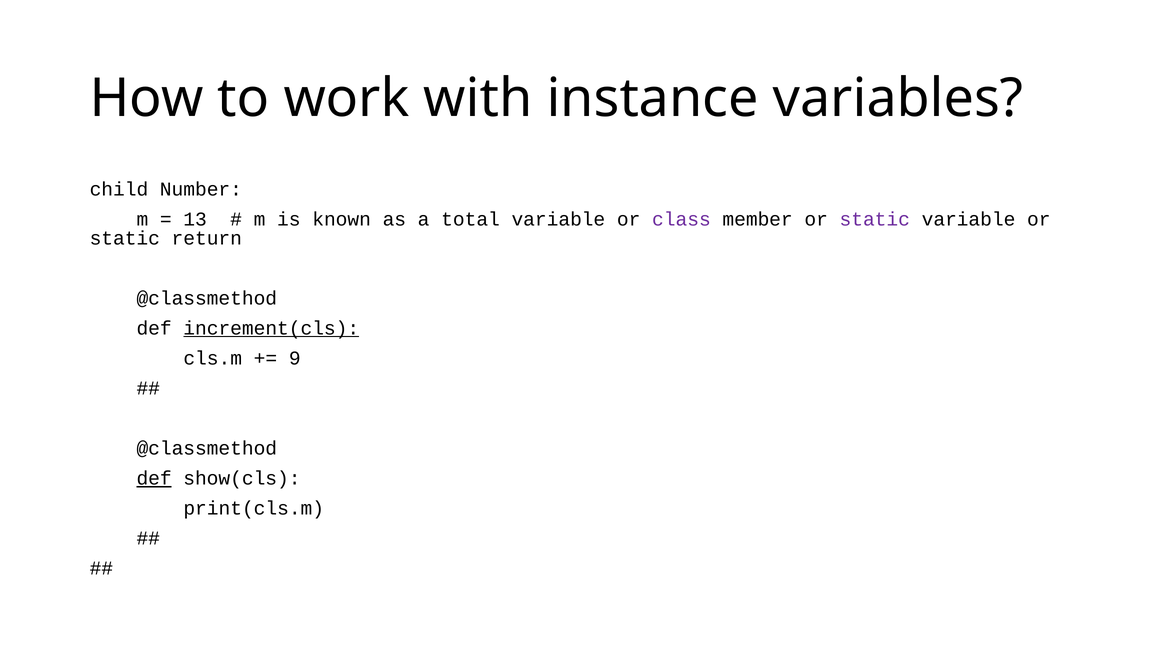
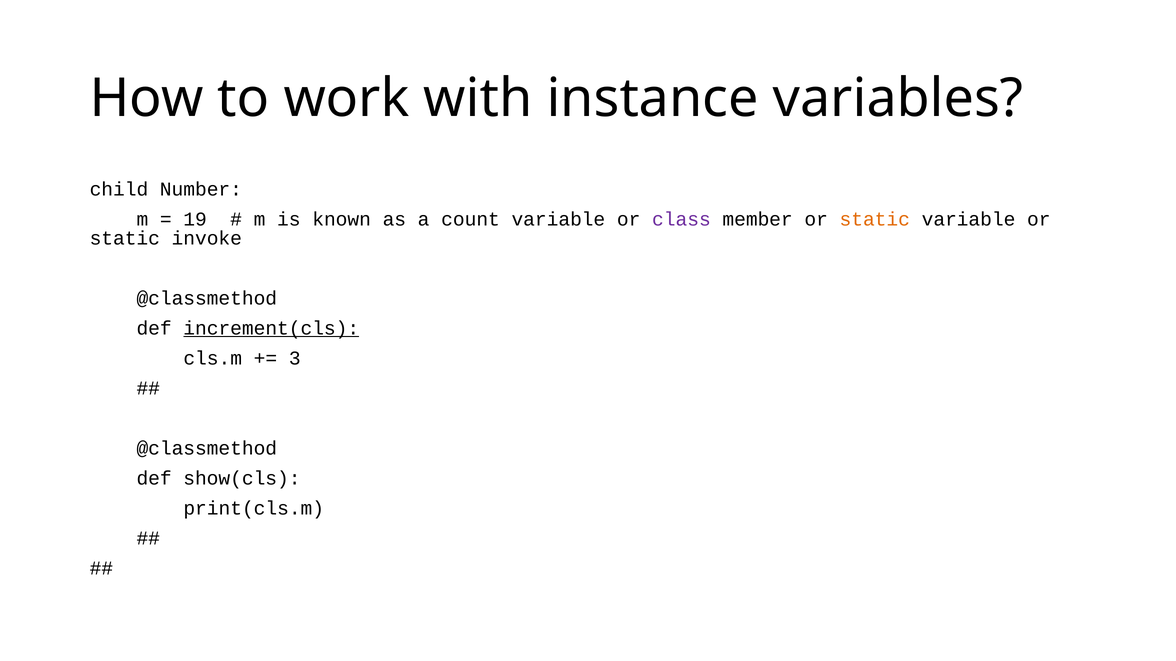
13: 13 -> 19
total: total -> count
static at (875, 219) colour: purple -> orange
return: return -> invoke
9: 9 -> 3
def at (154, 479) underline: present -> none
